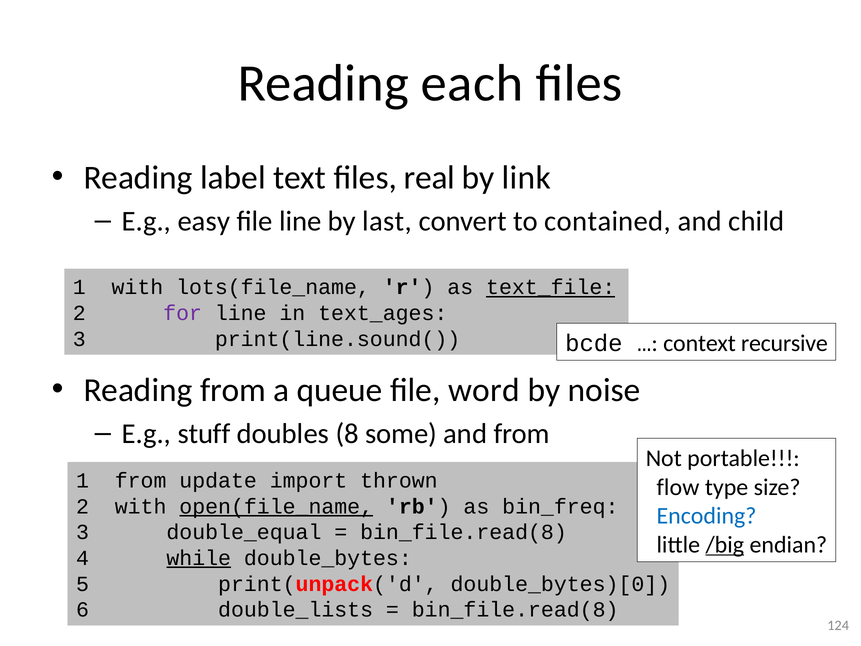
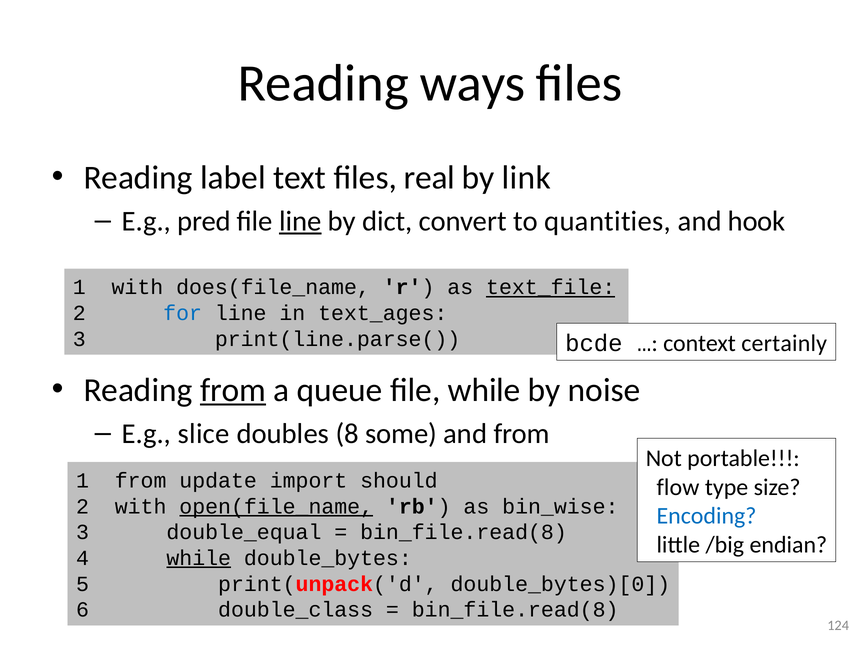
each: each -> ways
easy: easy -> pred
line at (300, 221) underline: none -> present
last: last -> dict
contained: contained -> quantities
child: child -> hook
lots(file_name: lots(file_name -> does(file_name
for colour: purple -> blue
print(line.sound(: print(line.sound( -> print(line.parse(
recursive: recursive -> certainly
from at (233, 390) underline: none -> present
file word: word -> while
stuff: stuff -> slice
thrown: thrown -> should
bin_freq: bin_freq -> bin_wise
/big underline: present -> none
double_lists: double_lists -> double_class
